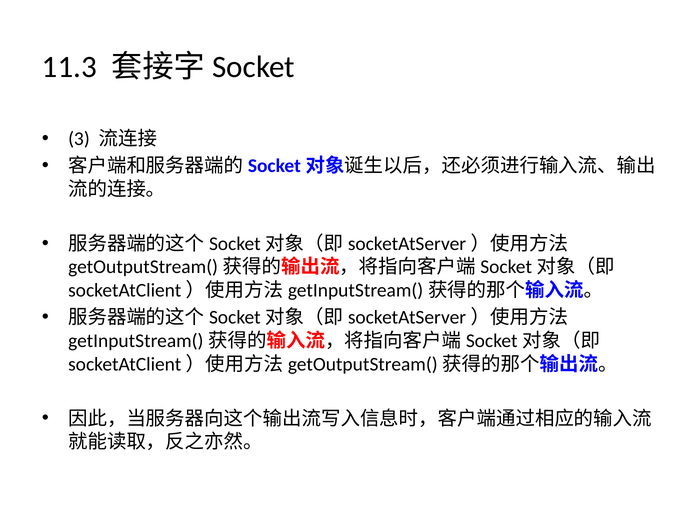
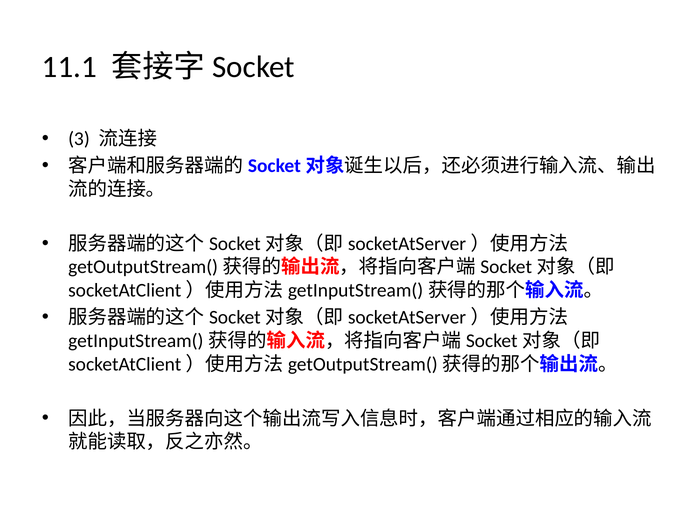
11.3: 11.3 -> 11.1
